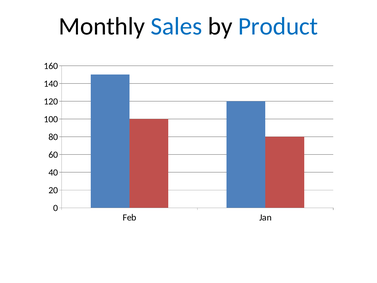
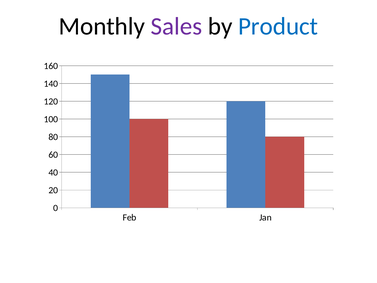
Sales colour: blue -> purple
